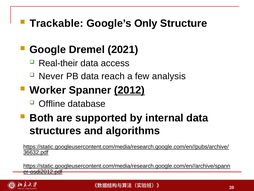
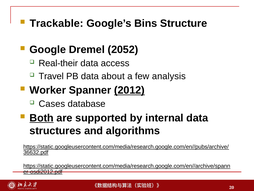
Only: Only -> Bins
2021: 2021 -> 2052
Never: Never -> Travel
reach: reach -> about
Offline: Offline -> Cases
Both underline: none -> present
